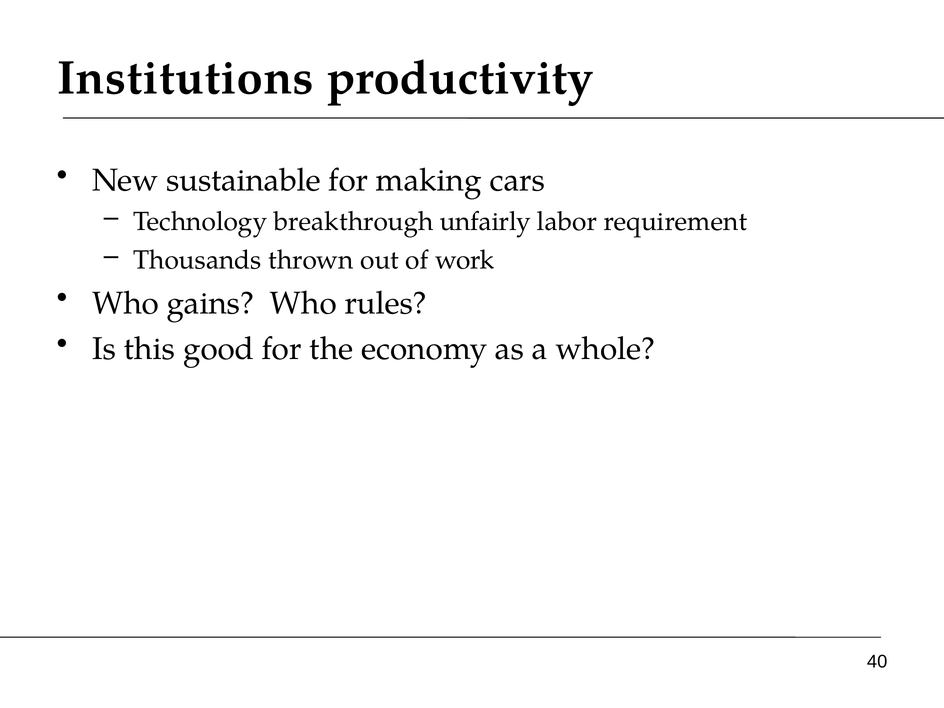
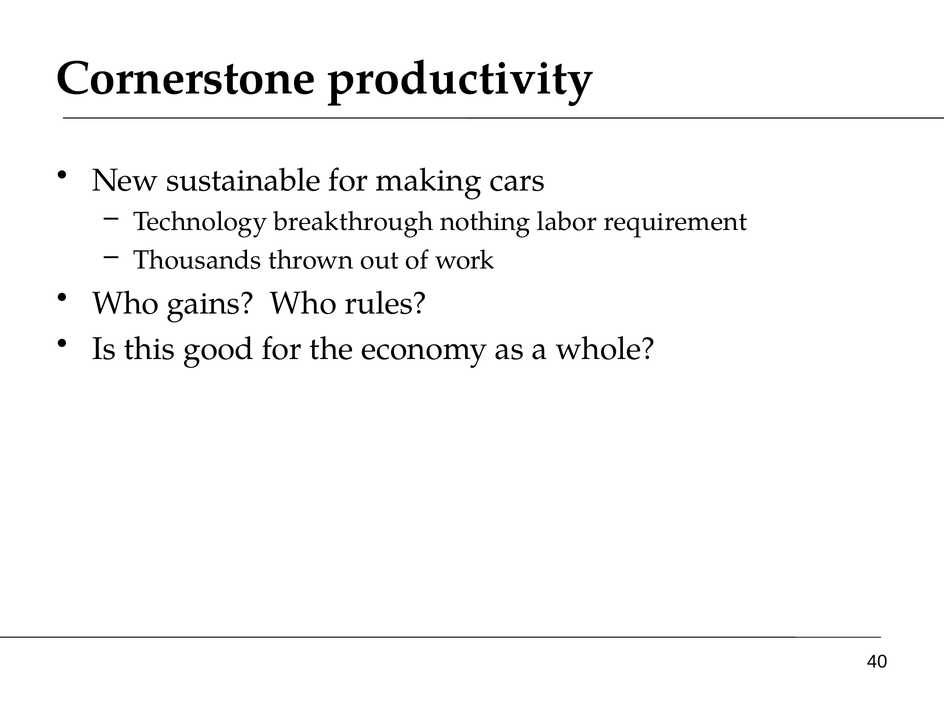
Institutions: Institutions -> Cornerstone
unfairly: unfairly -> nothing
